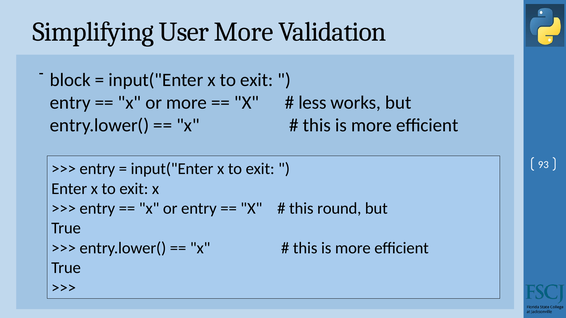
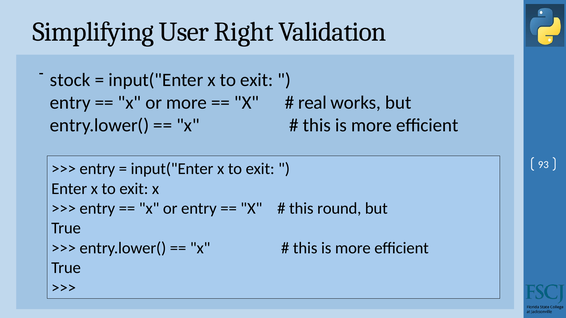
User More: More -> Right
block: block -> stock
less: less -> real
